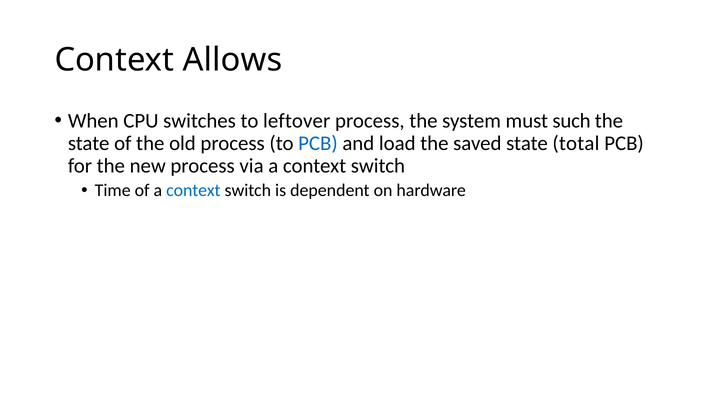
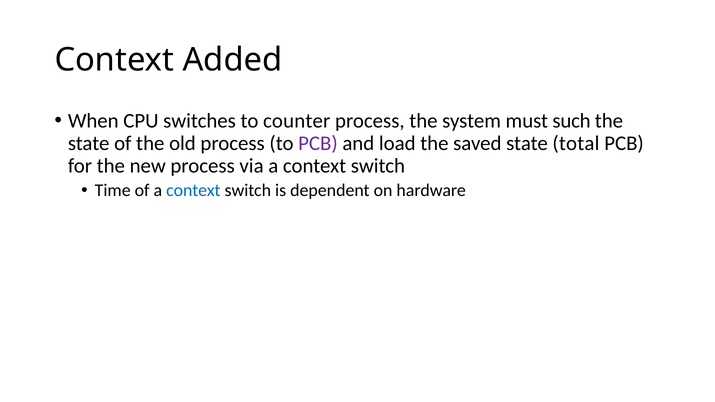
Allows: Allows -> Added
leftover: leftover -> counter
PCB at (318, 143) colour: blue -> purple
